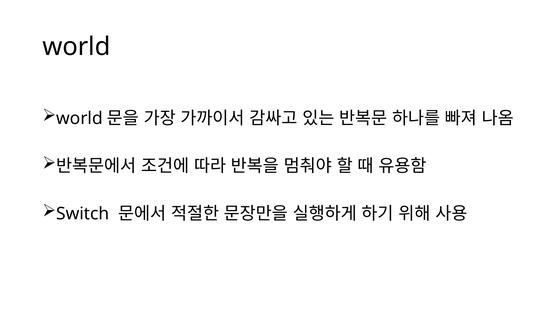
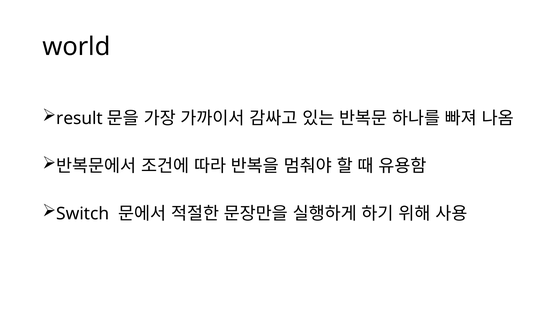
world at (80, 118): world -> result
